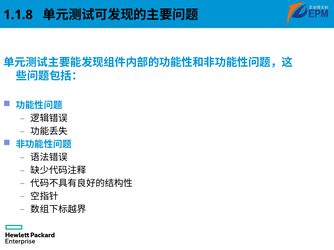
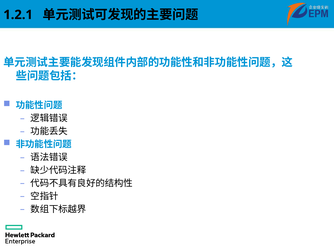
1.1.8: 1.1.8 -> 1.2.1
